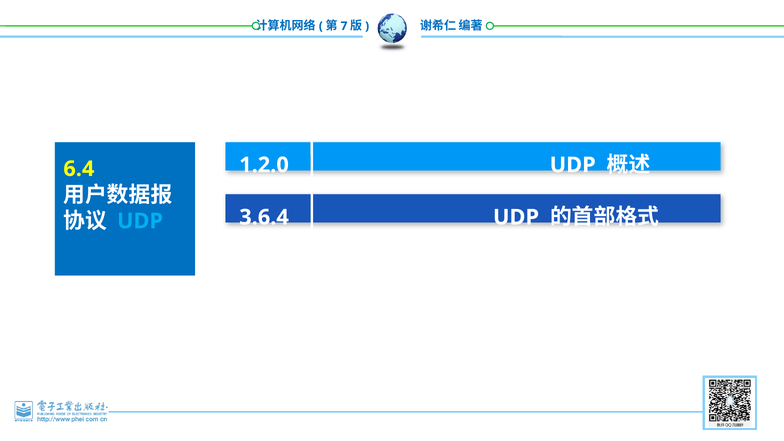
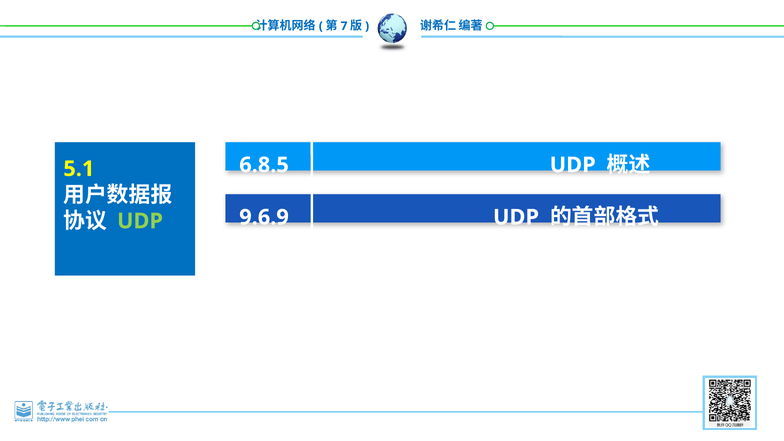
1.2.0: 1.2.0 -> 6.8.5
6.4: 6.4 -> 5.1
UDP at (140, 221) colour: light blue -> light green
3.6.4: 3.6.4 -> 9.6.9
